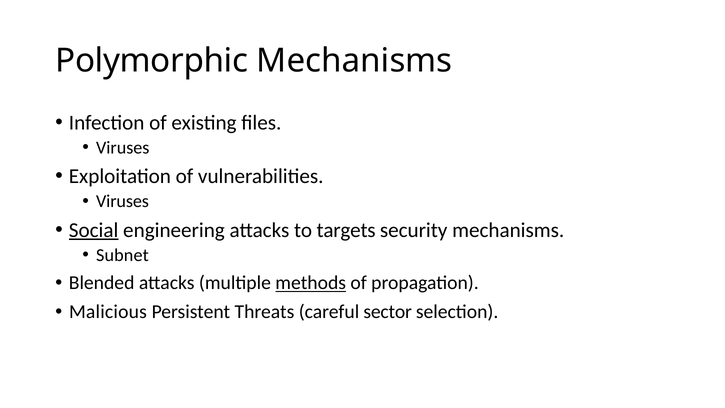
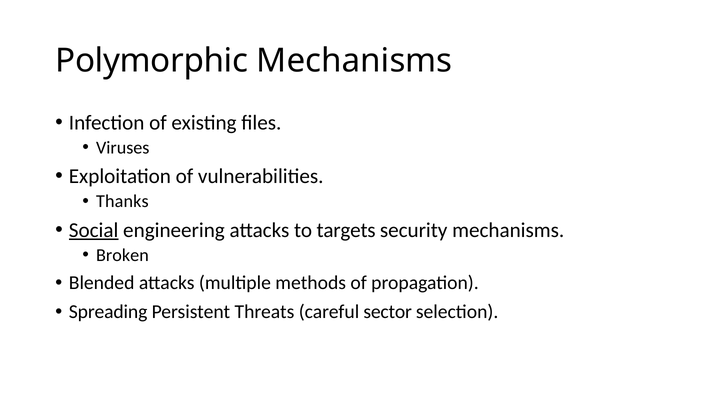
Viruses at (122, 201): Viruses -> Thanks
Subnet: Subnet -> Broken
methods underline: present -> none
Malicious: Malicious -> Spreading
